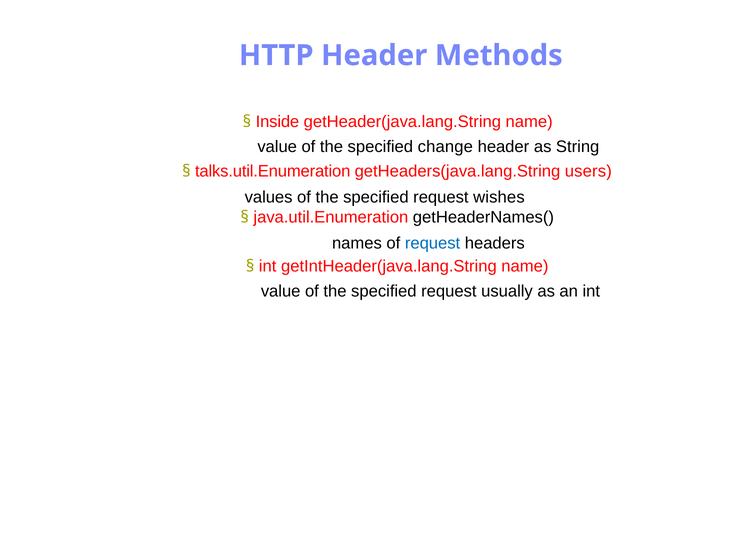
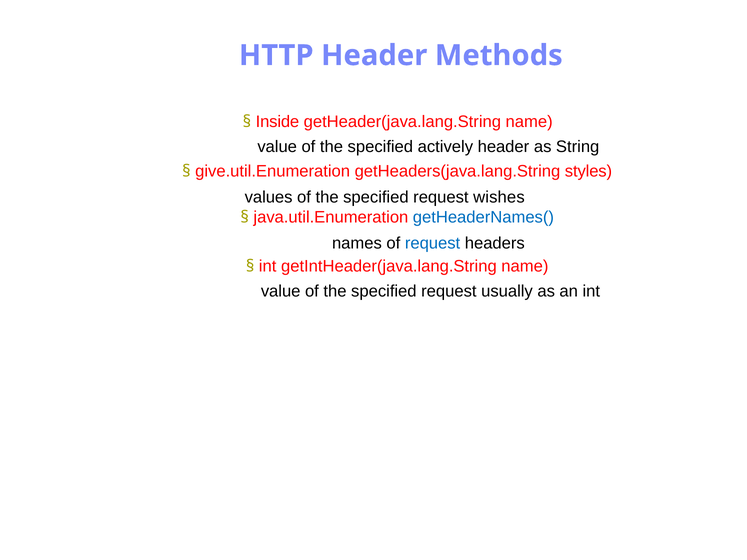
change: change -> actively
talks.util.Enumeration: talks.util.Enumeration -> give.util.Enumeration
users: users -> styles
getHeaderNames( colour: black -> blue
